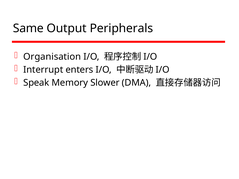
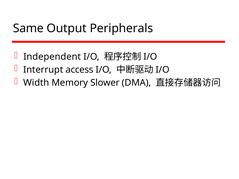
Organisation: Organisation -> Independent
enters: enters -> access
Speak: Speak -> Width
